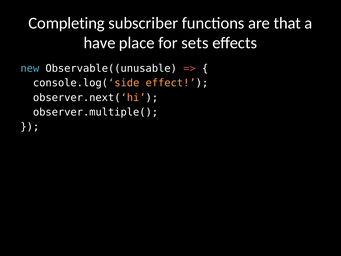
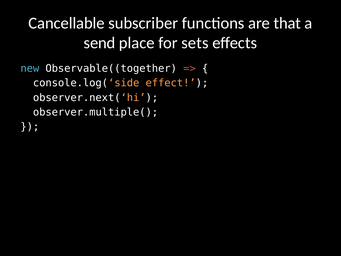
Completing: Completing -> Cancellable
have: have -> send
Observable((unusable: Observable((unusable -> Observable((together
